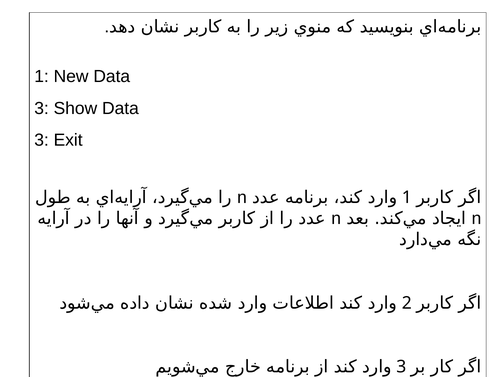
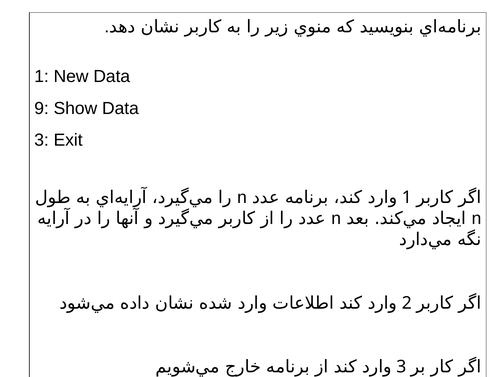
3 at (42, 108): 3 -> 9
